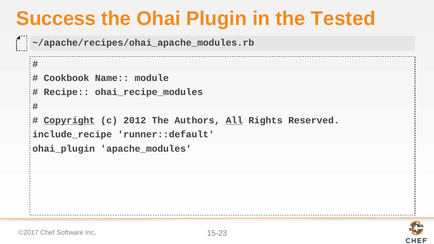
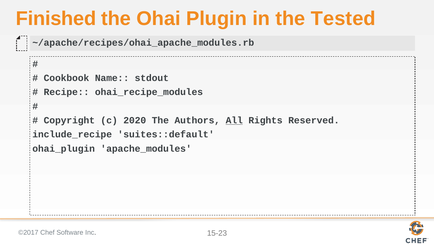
Success: Success -> Finished
module: module -> stdout
Copyright underline: present -> none
2012: 2012 -> 2020
runner::default: runner::default -> suites::default
